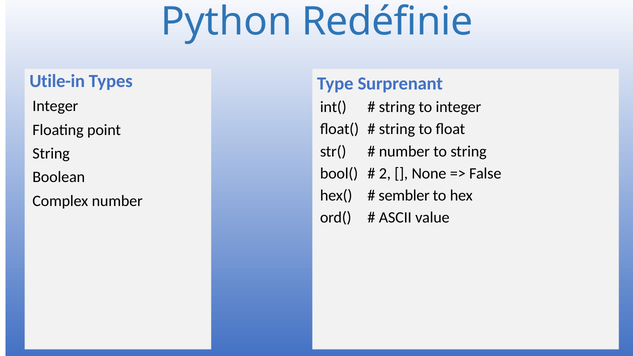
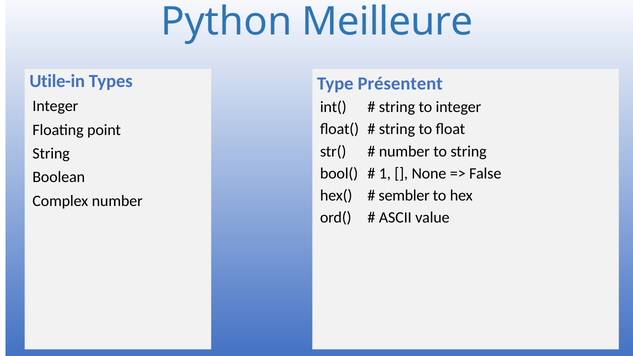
Redéfinie: Redéfinie -> Meilleure
Surprenant: Surprenant -> Présentent
2: 2 -> 1
